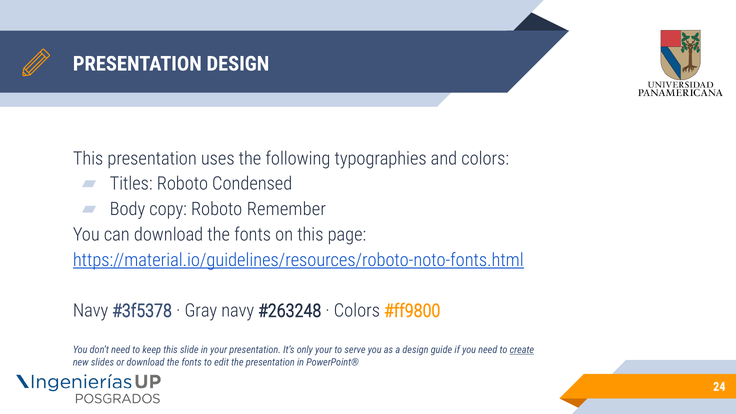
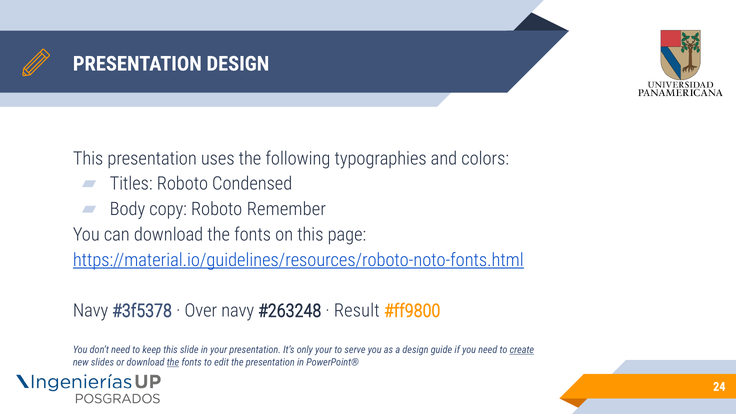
Gray: Gray -> Over
Colors at (357, 311): Colors -> Result
the at (173, 362) underline: none -> present
